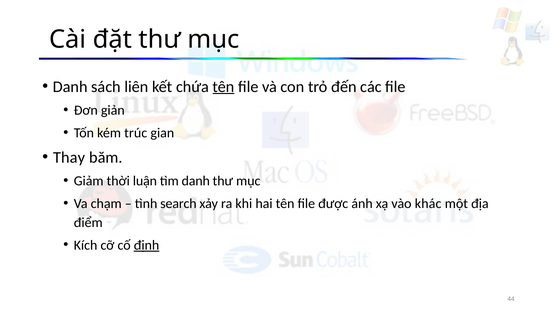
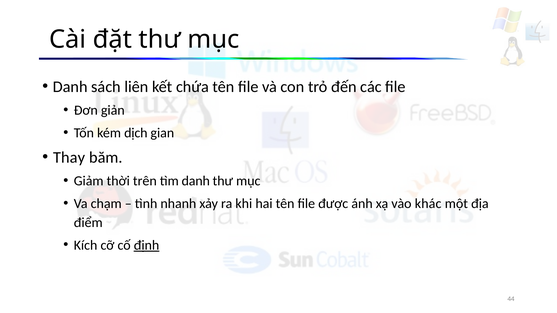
tên at (224, 87) underline: present -> none
trúc: trúc -> dịch
luận: luận -> trên
search: search -> nhanh
